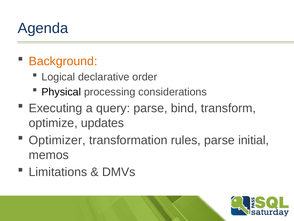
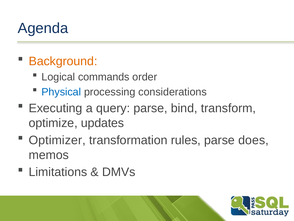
declarative: declarative -> commands
Physical colour: black -> blue
initial: initial -> does
